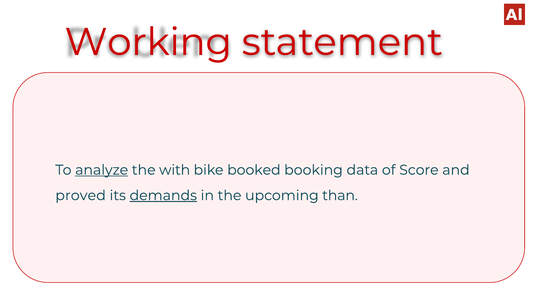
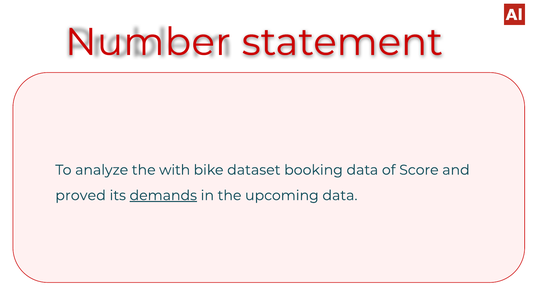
Working: Working -> Number
analyze underline: present -> none
booked: booked -> dataset
upcoming than: than -> data
